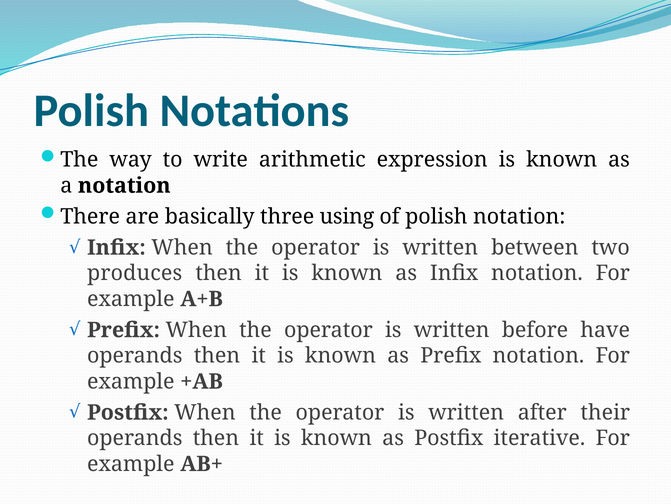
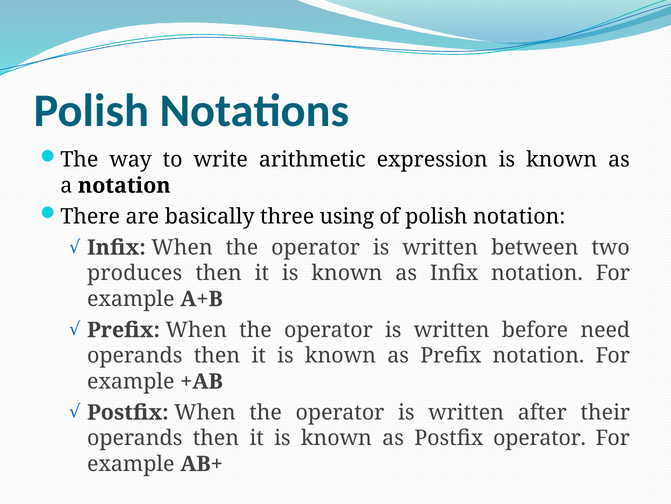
have: have -> need
Postfix iterative: iterative -> operator
